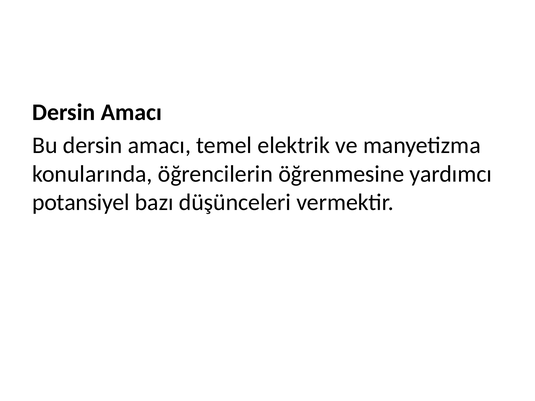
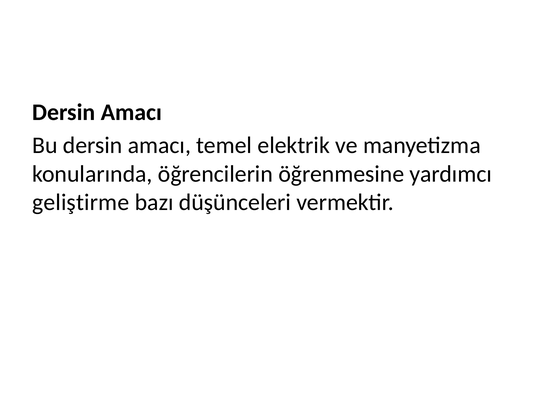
potansiyel: potansiyel -> geliştirme
